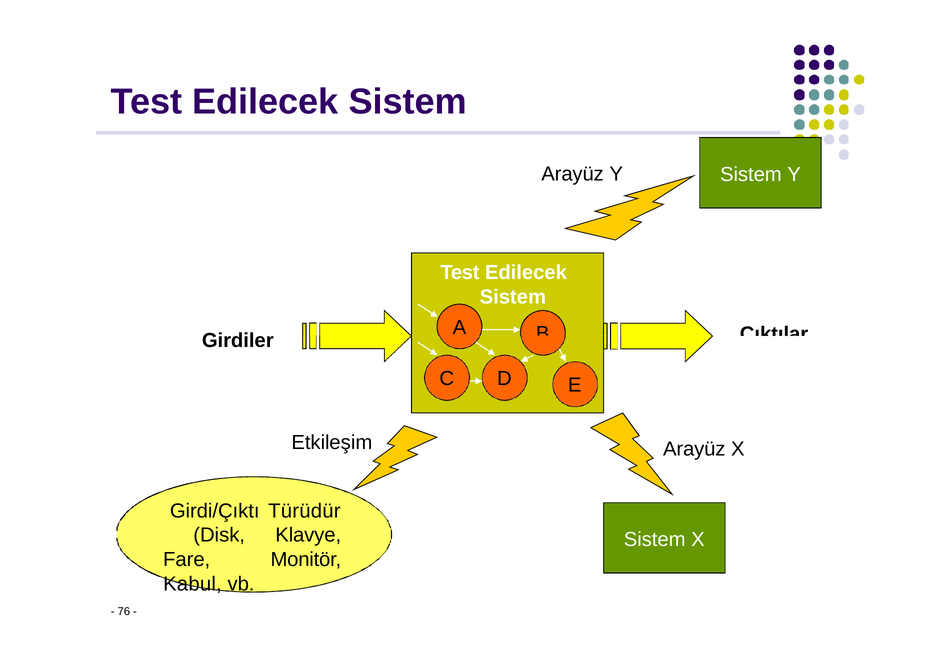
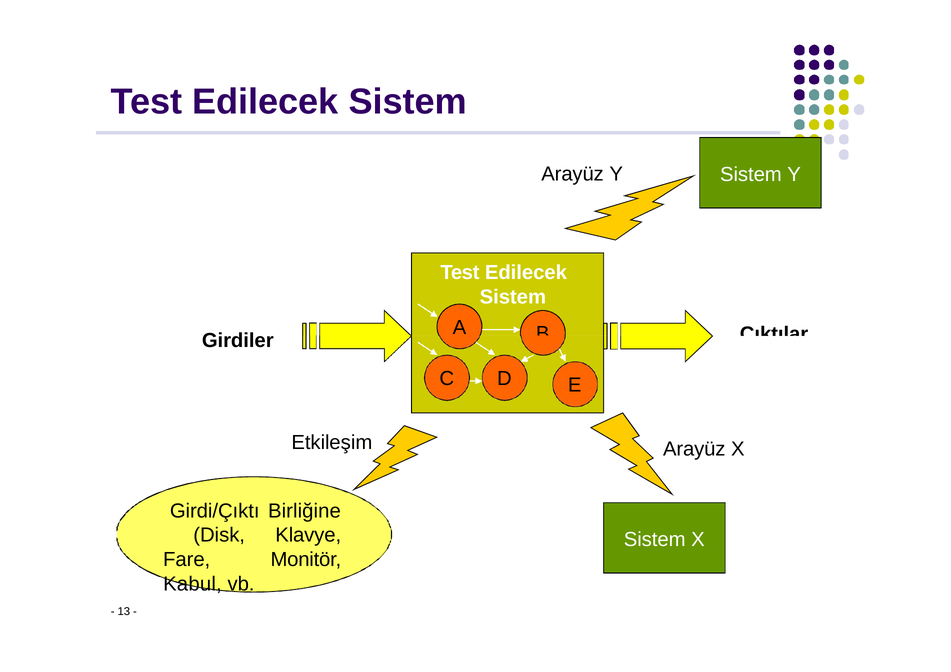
Türüdür: Türüdür -> Birliğine
76: 76 -> 13
